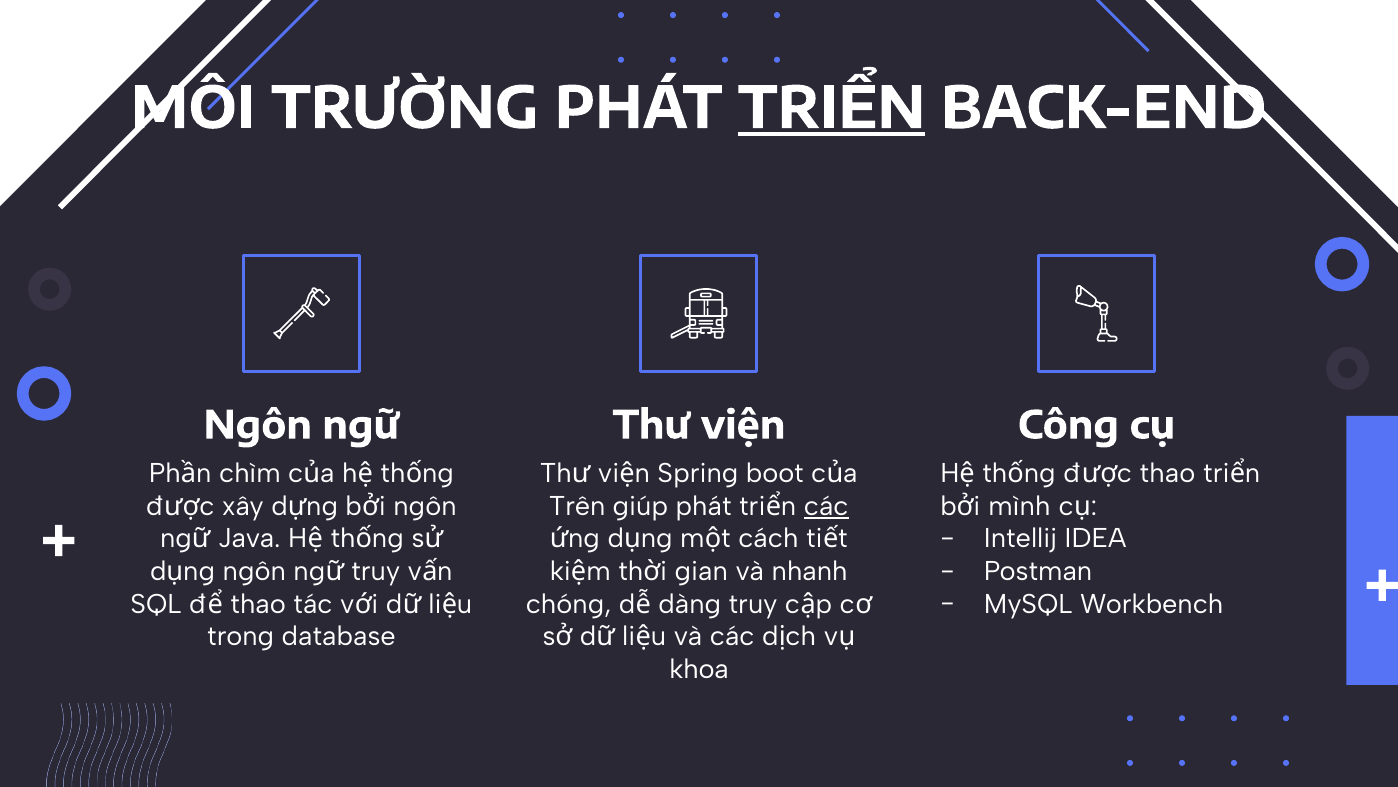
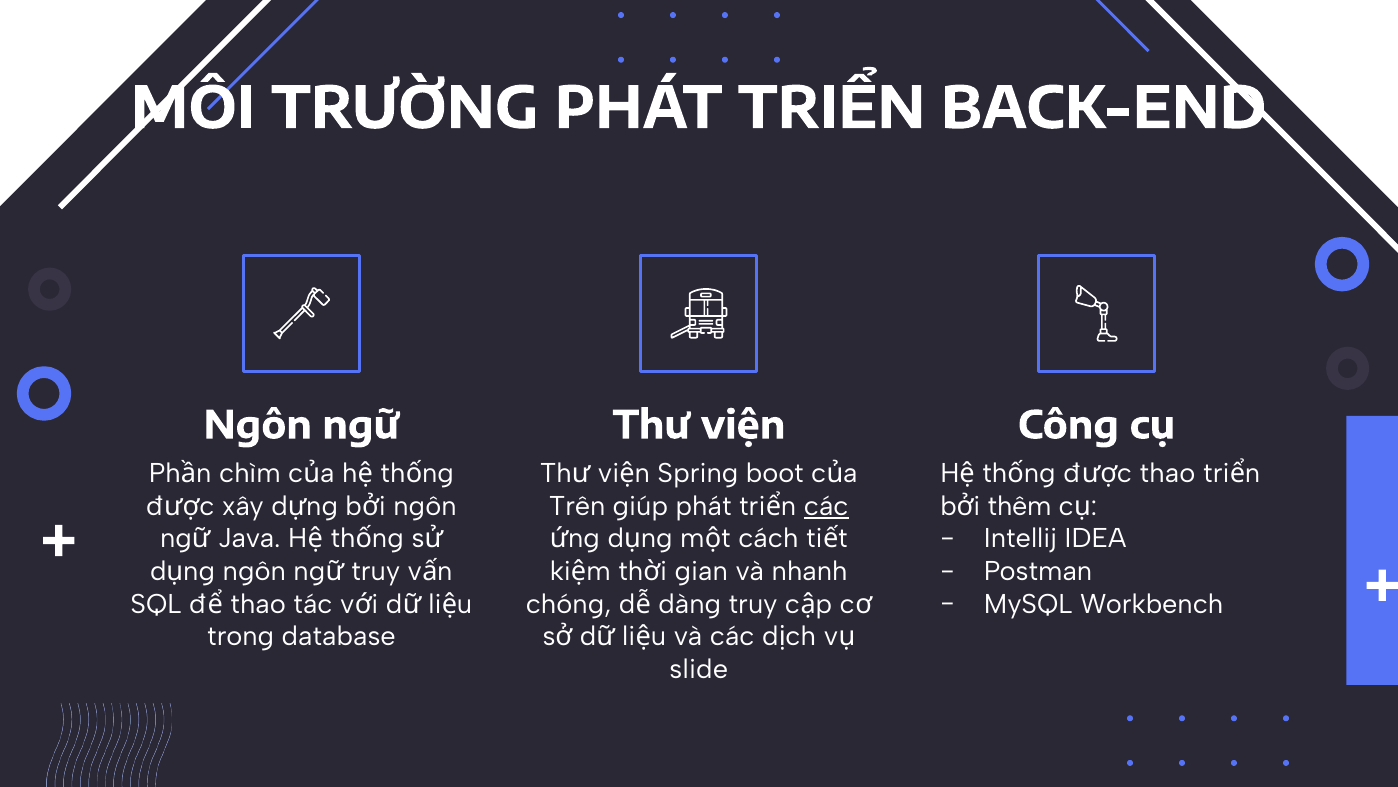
TRIỂN underline: present -> none
mình: mình -> thêm
khoa: khoa -> slide
